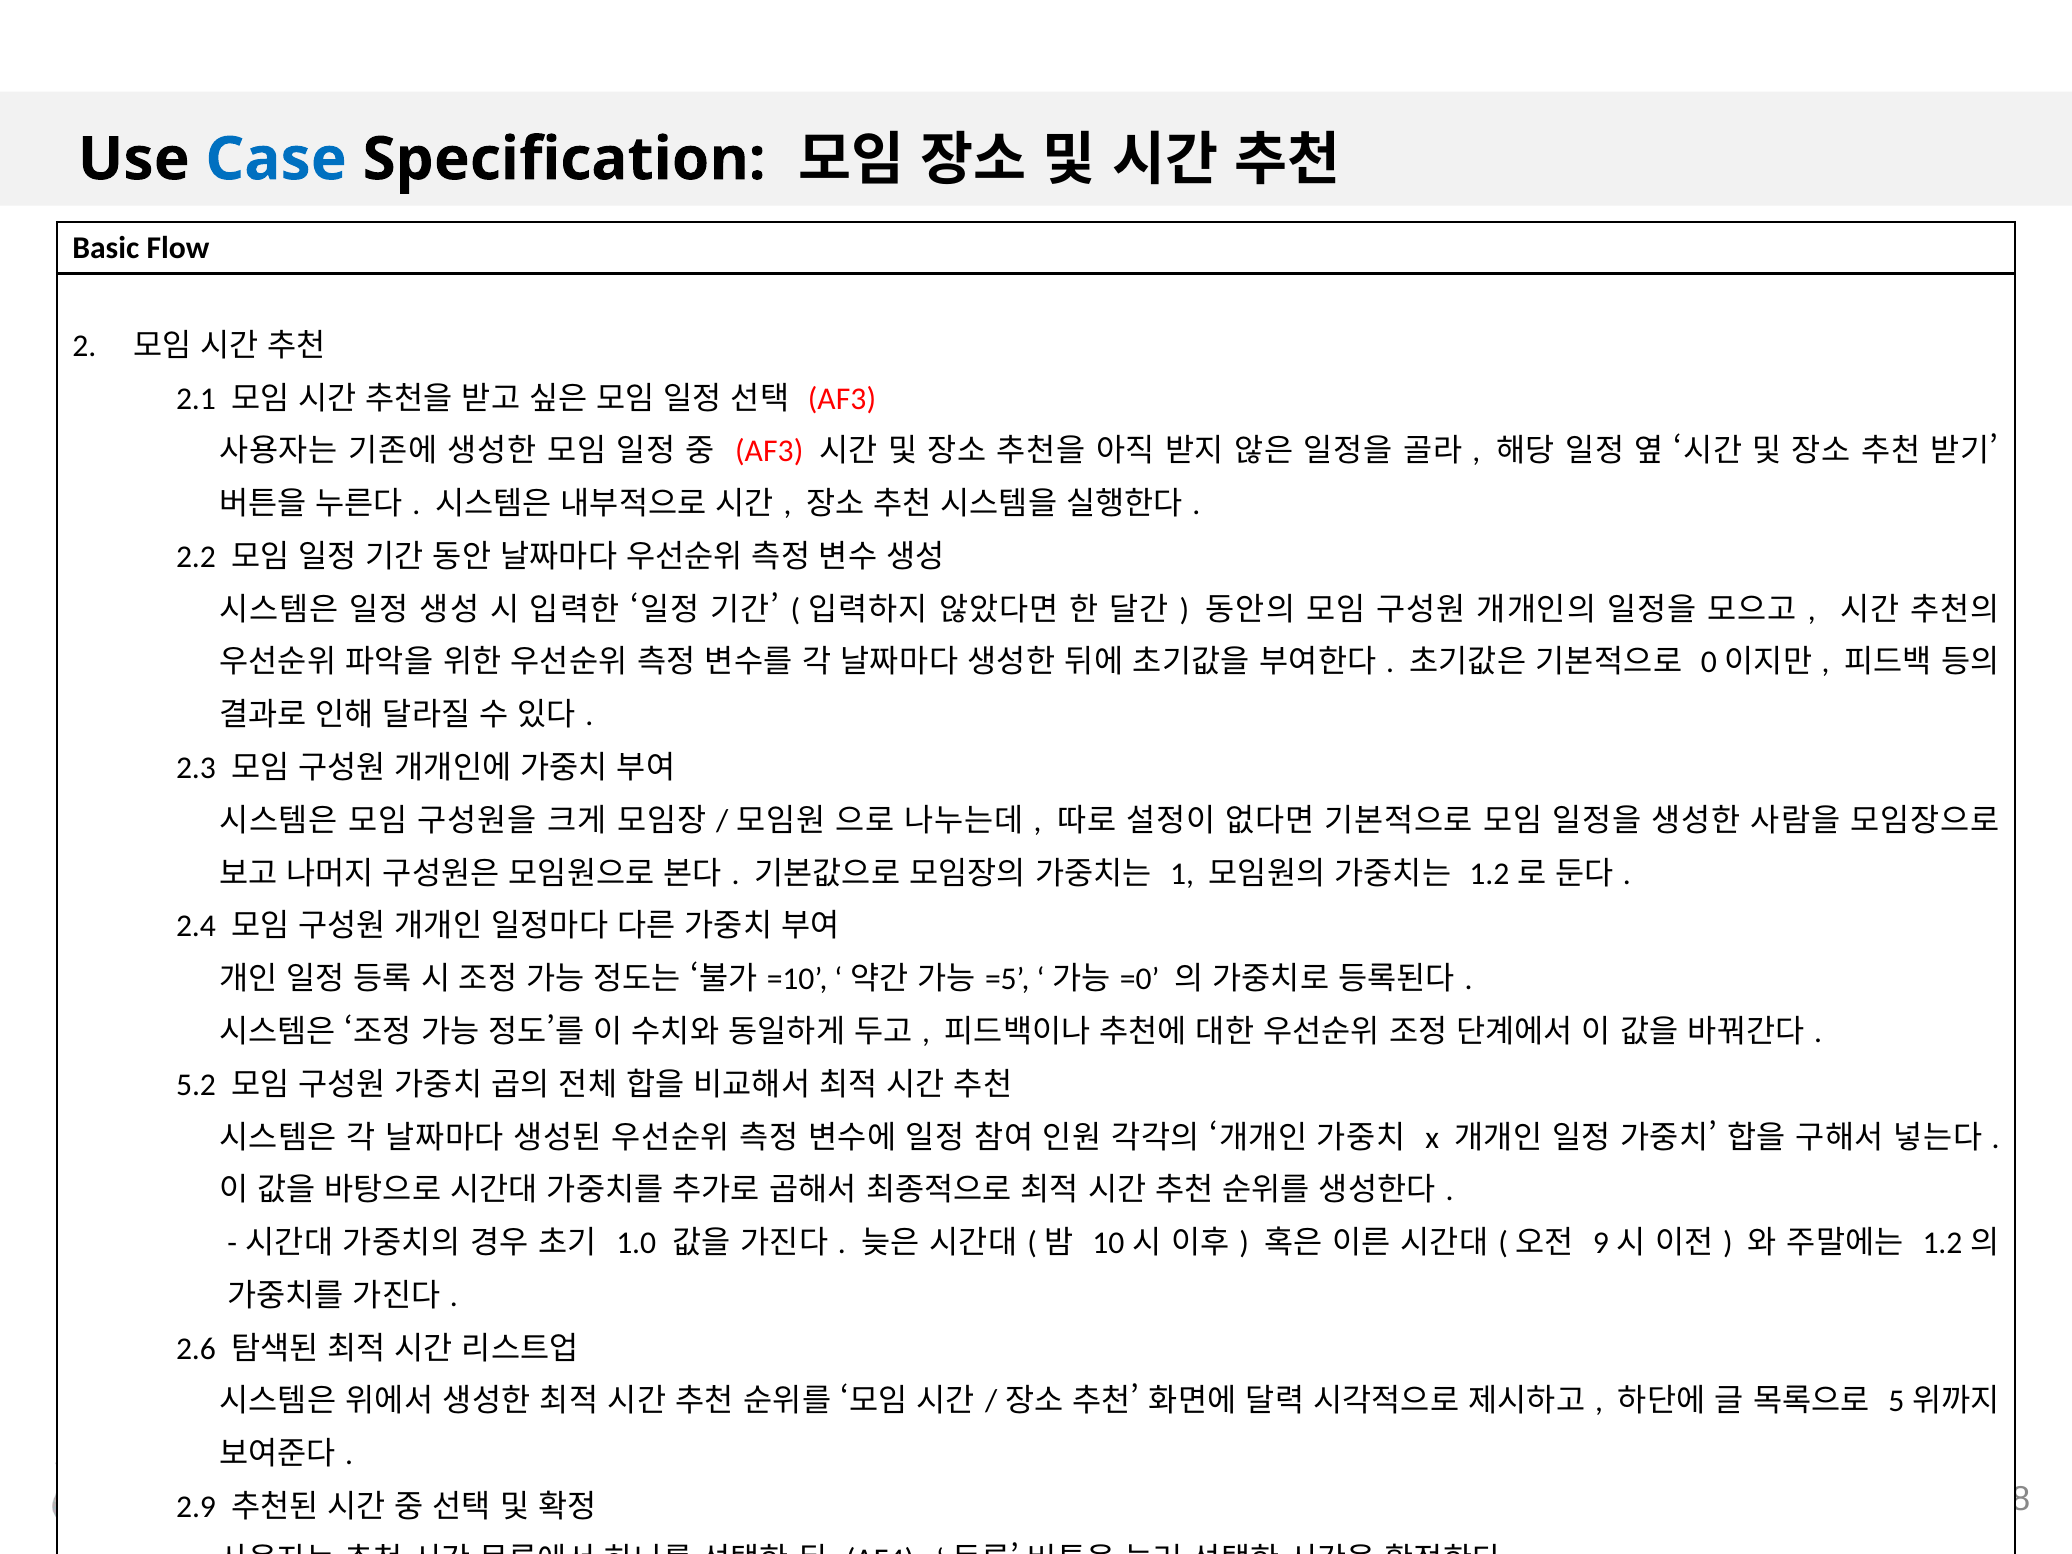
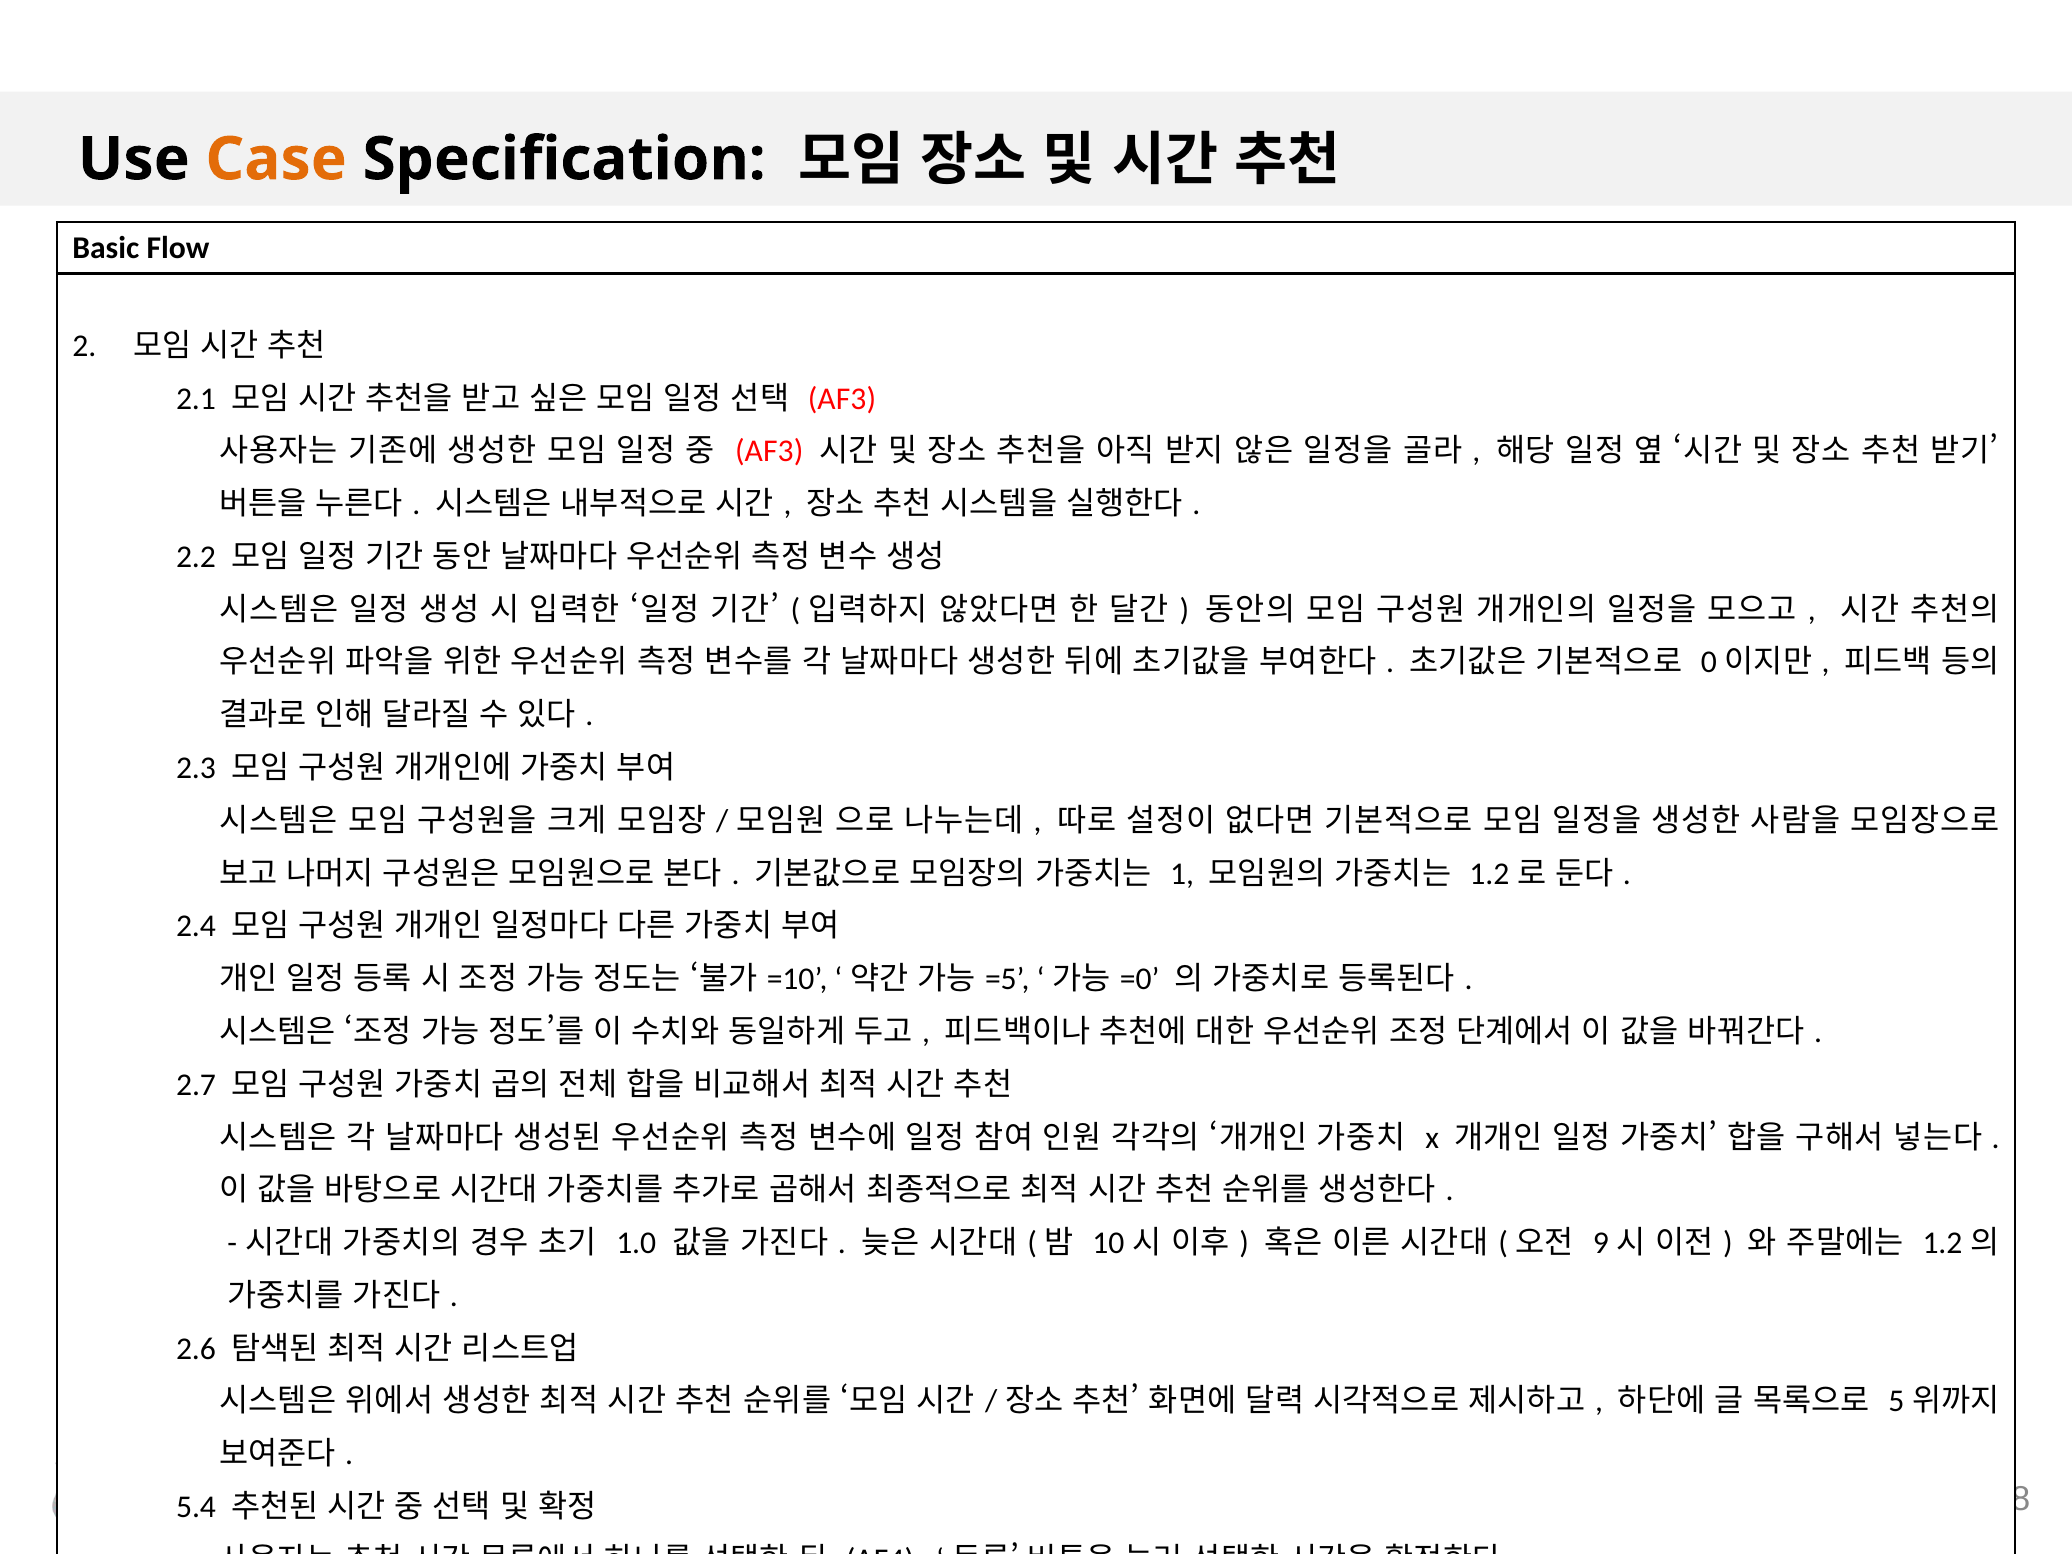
Case colour: blue -> orange
5.2: 5.2 -> 2.7
2.9: 2.9 -> 5.4
